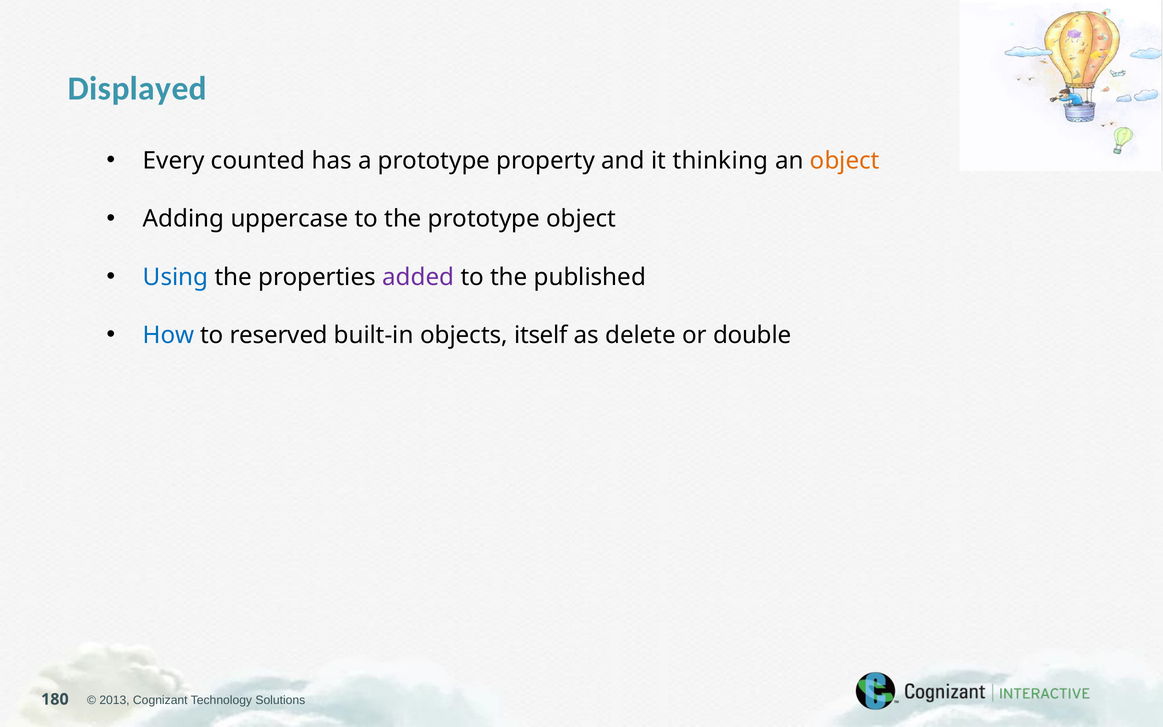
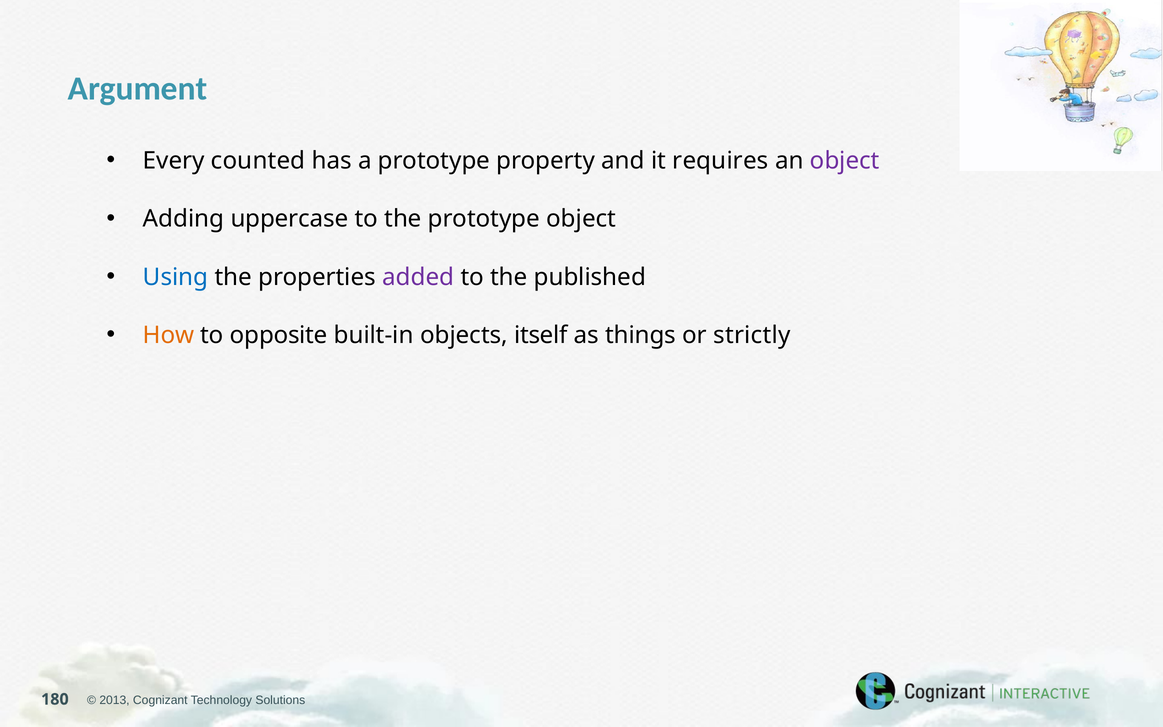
Displayed: Displayed -> Argument
thinking: thinking -> requires
object at (845, 161) colour: orange -> purple
How colour: blue -> orange
reserved: reserved -> opposite
delete: delete -> things
double: double -> strictly
